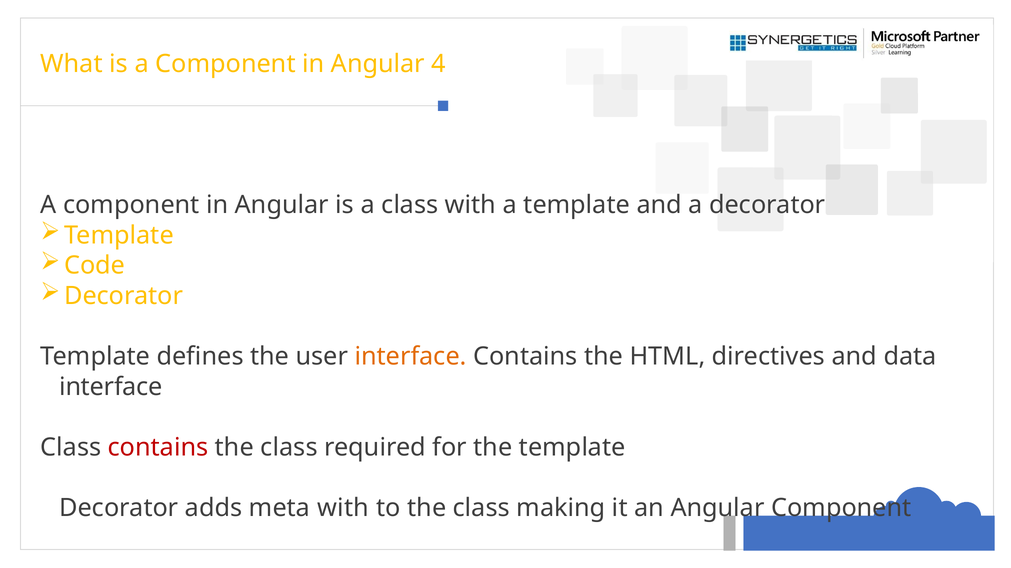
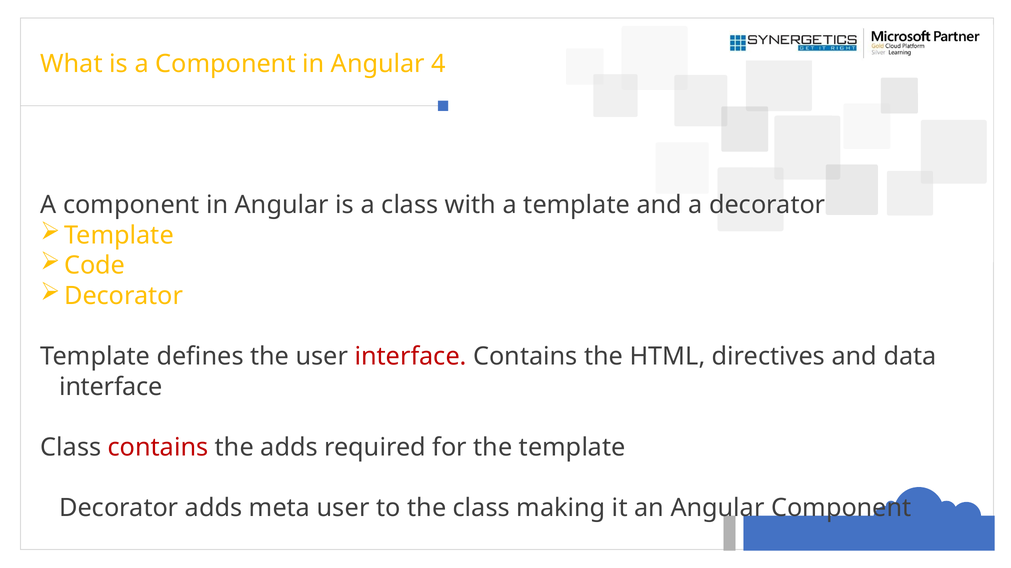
interface at (411, 357) colour: orange -> red
class at (289, 448): class -> adds
meta with: with -> user
